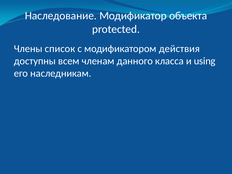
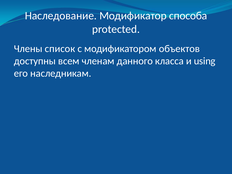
объекта: объекта -> способа
действия: действия -> объектов
